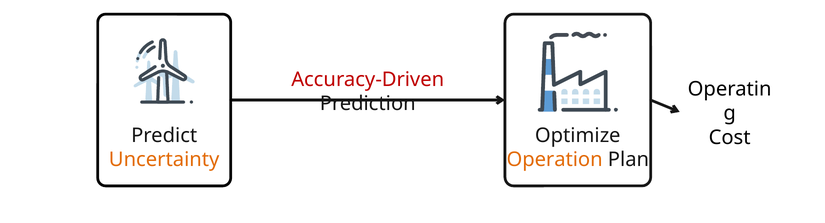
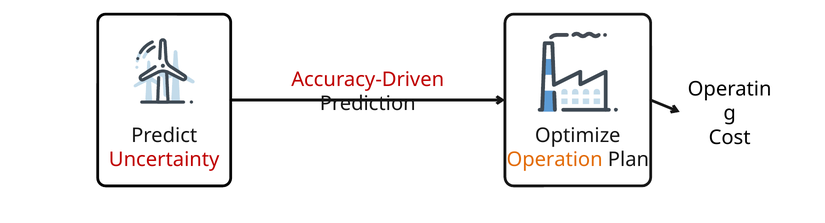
Uncertainty colour: orange -> red
